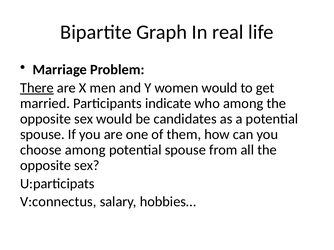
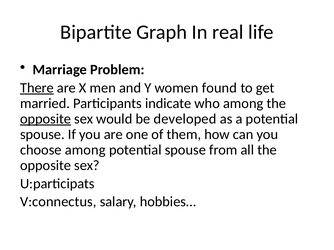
women would: would -> found
opposite at (46, 119) underline: none -> present
candidates: candidates -> developed
